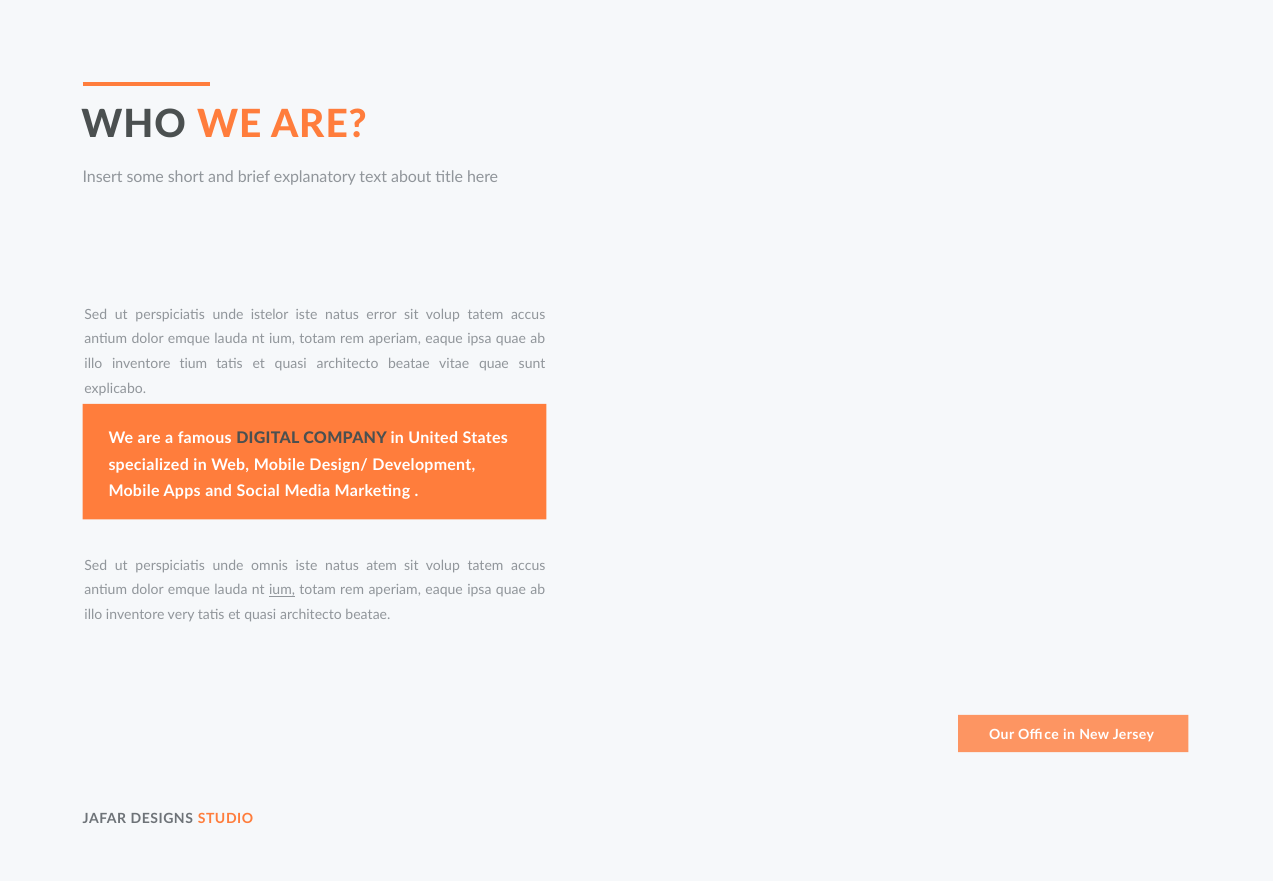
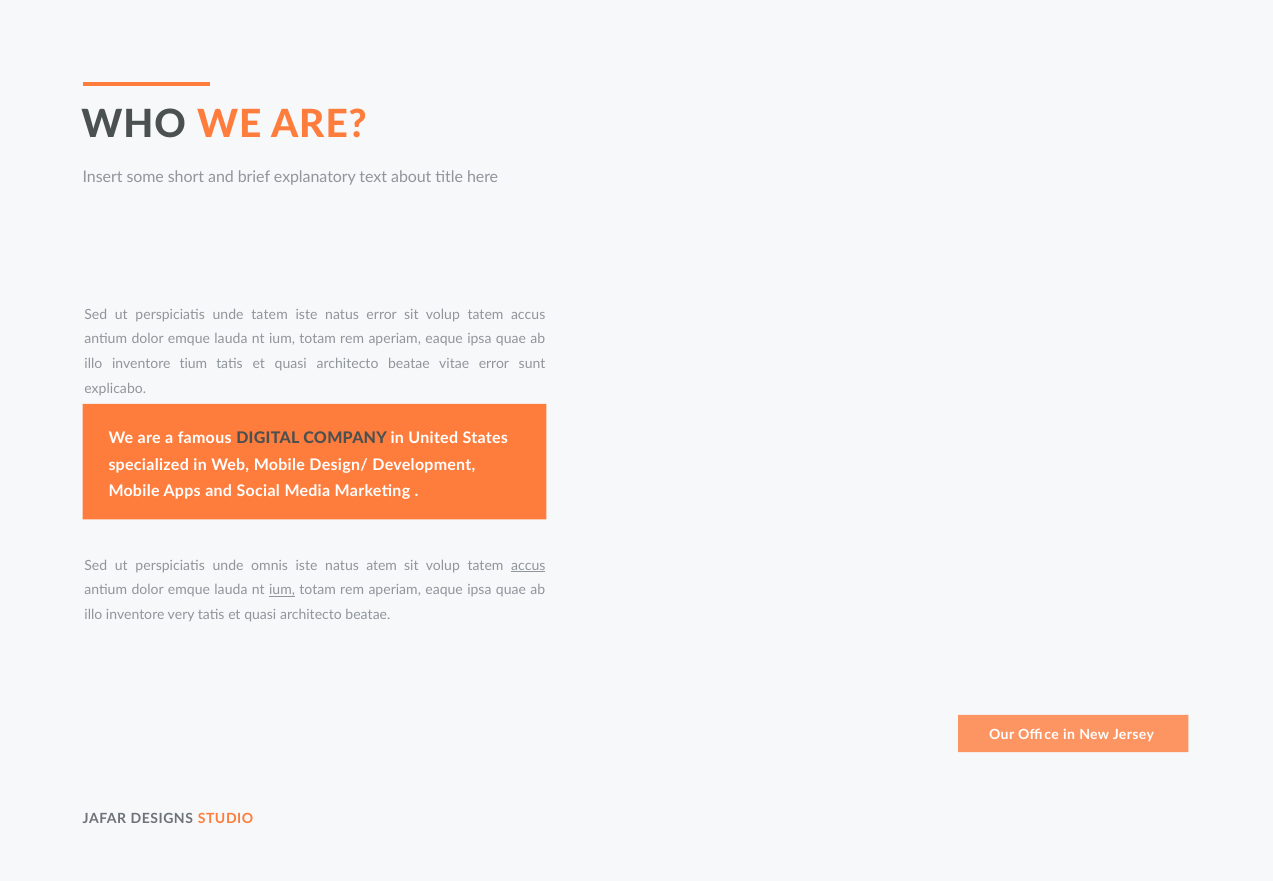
unde istelor: istelor -> tatem
vitae quae: quae -> error
accus at (528, 566) underline: none -> present
